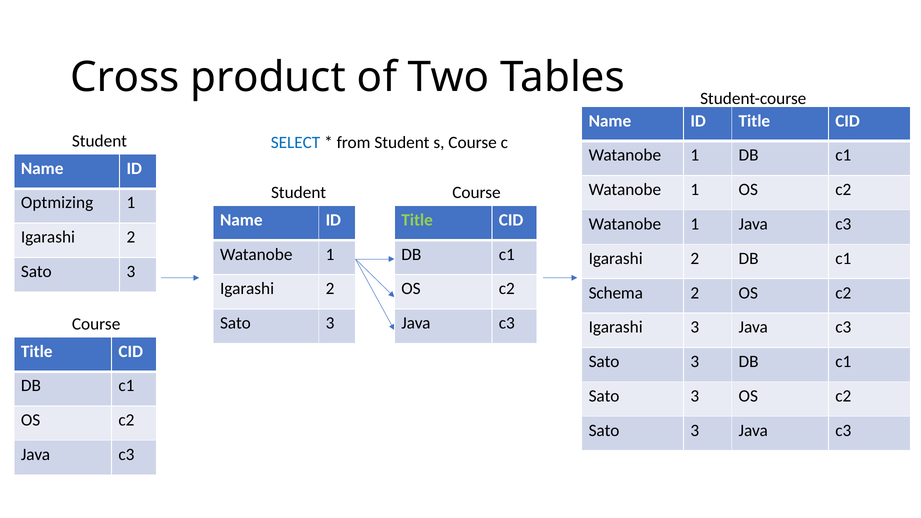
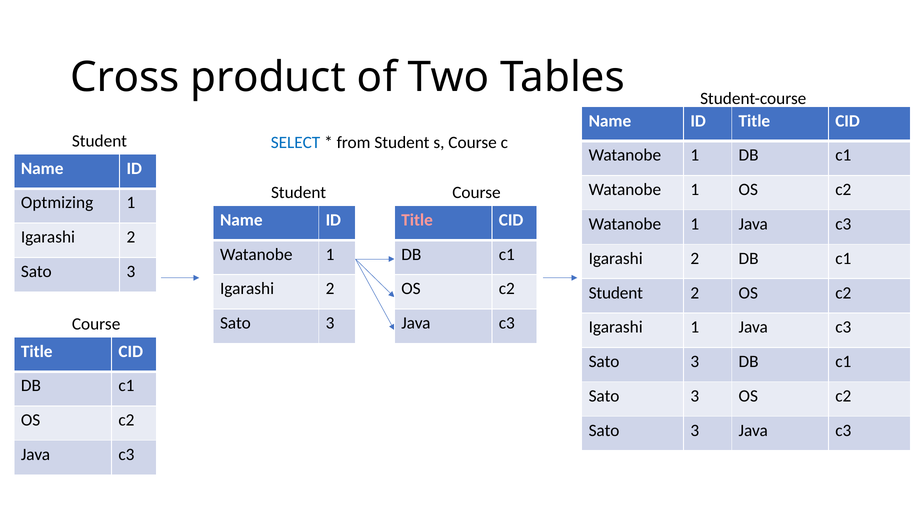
Title at (417, 220) colour: light green -> pink
Schema at (616, 293): Schema -> Student
Igarashi 3: 3 -> 1
